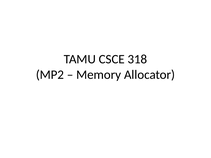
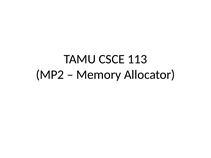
318: 318 -> 113
